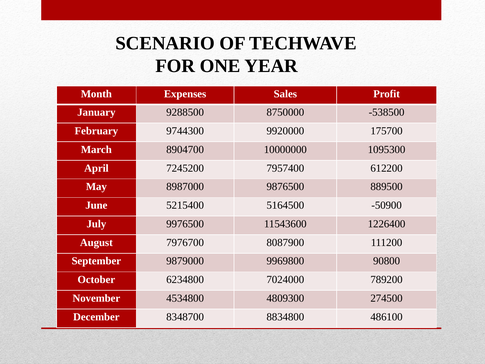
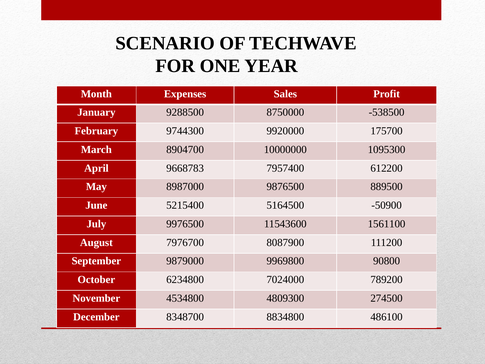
7245200: 7245200 -> 9668783
1226400: 1226400 -> 1561100
